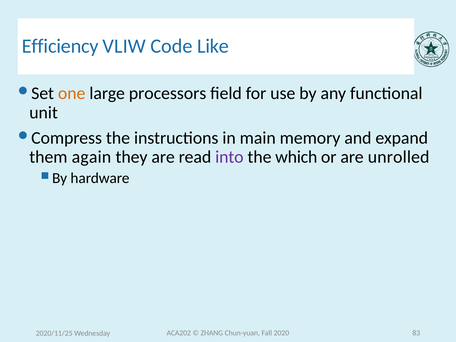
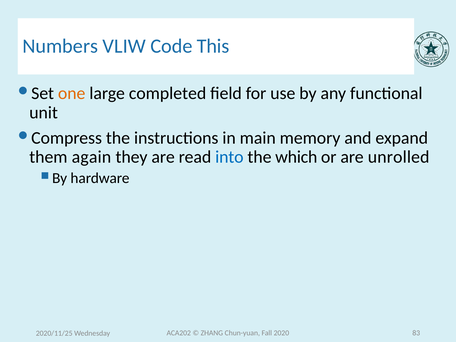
Efficiency: Efficiency -> Numbers
Like: Like -> This
processors: processors -> completed
into colour: purple -> blue
